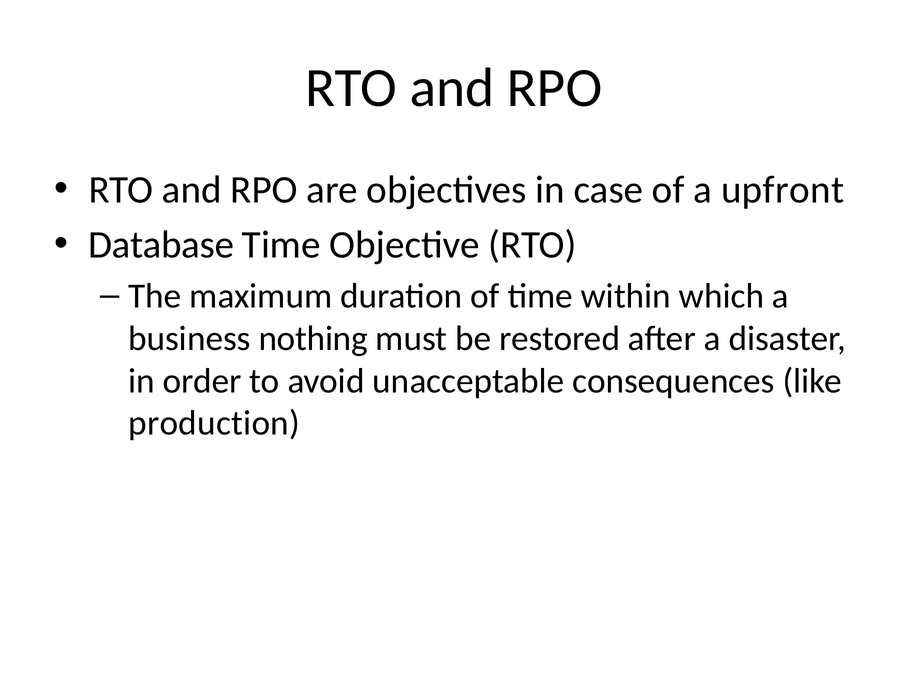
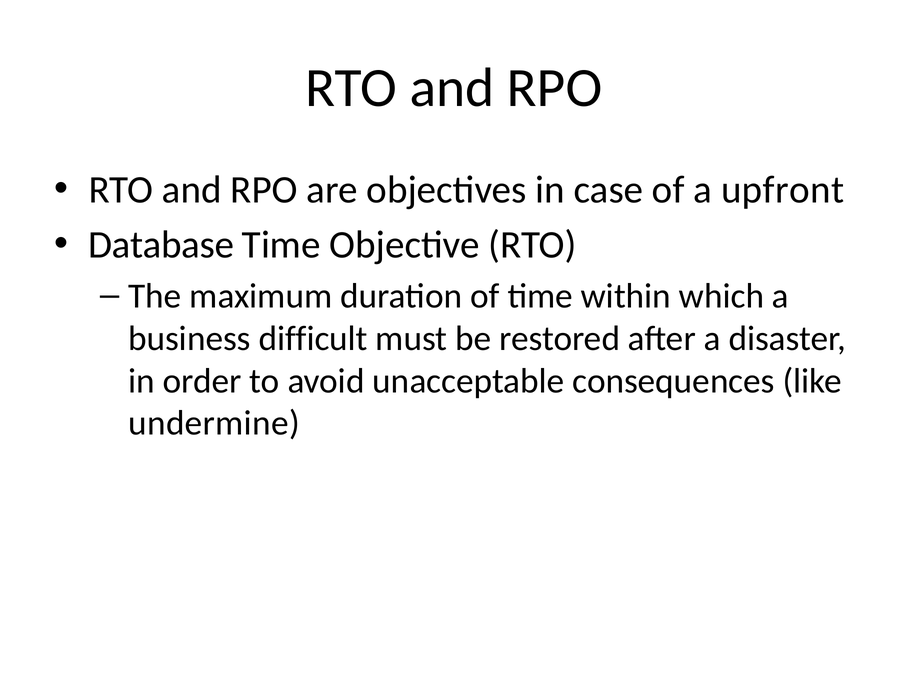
nothing: nothing -> difficult
production: production -> undermine
